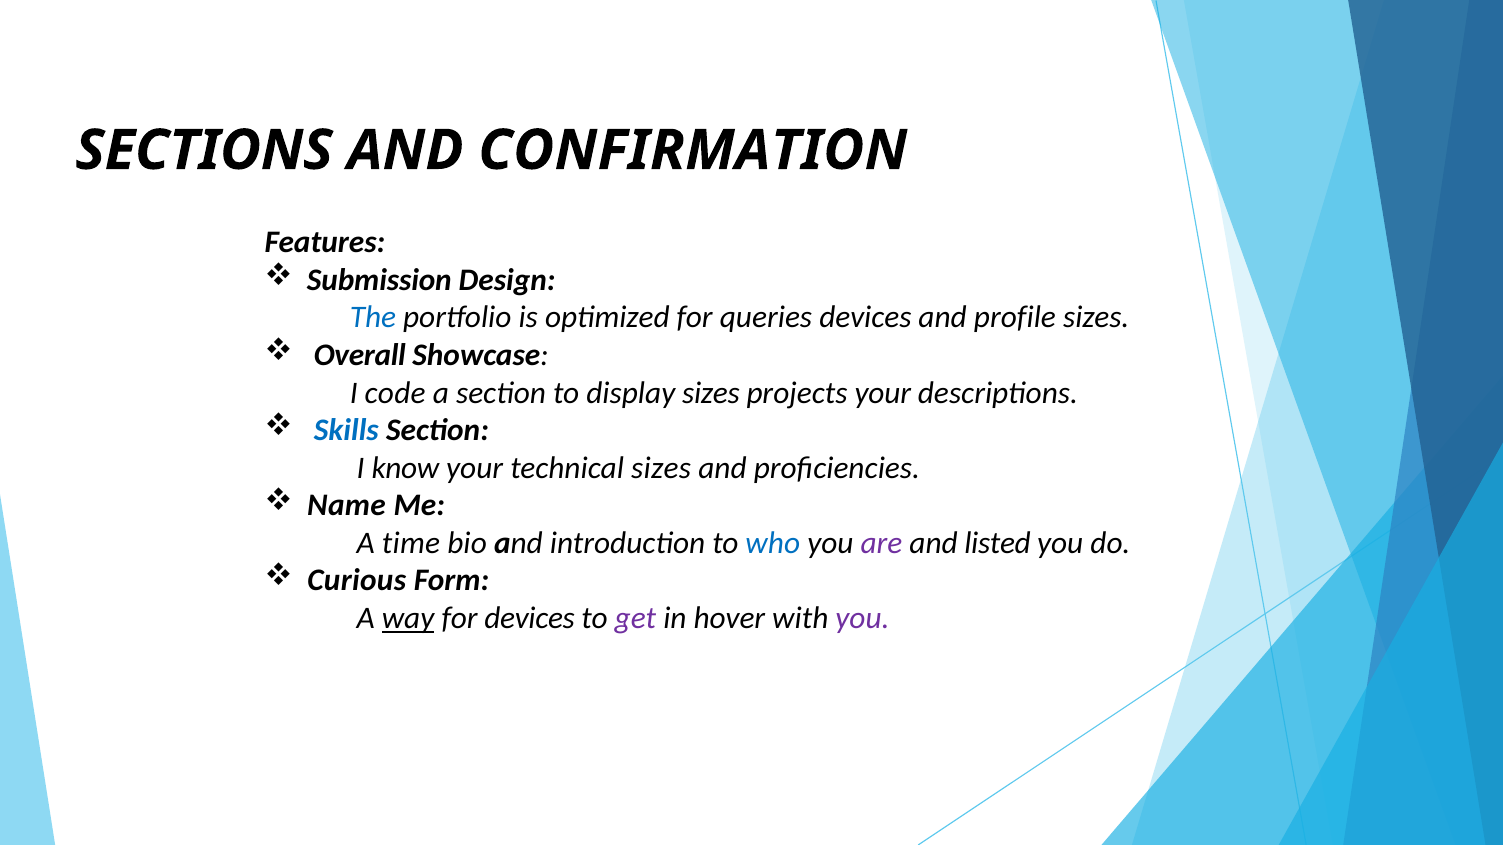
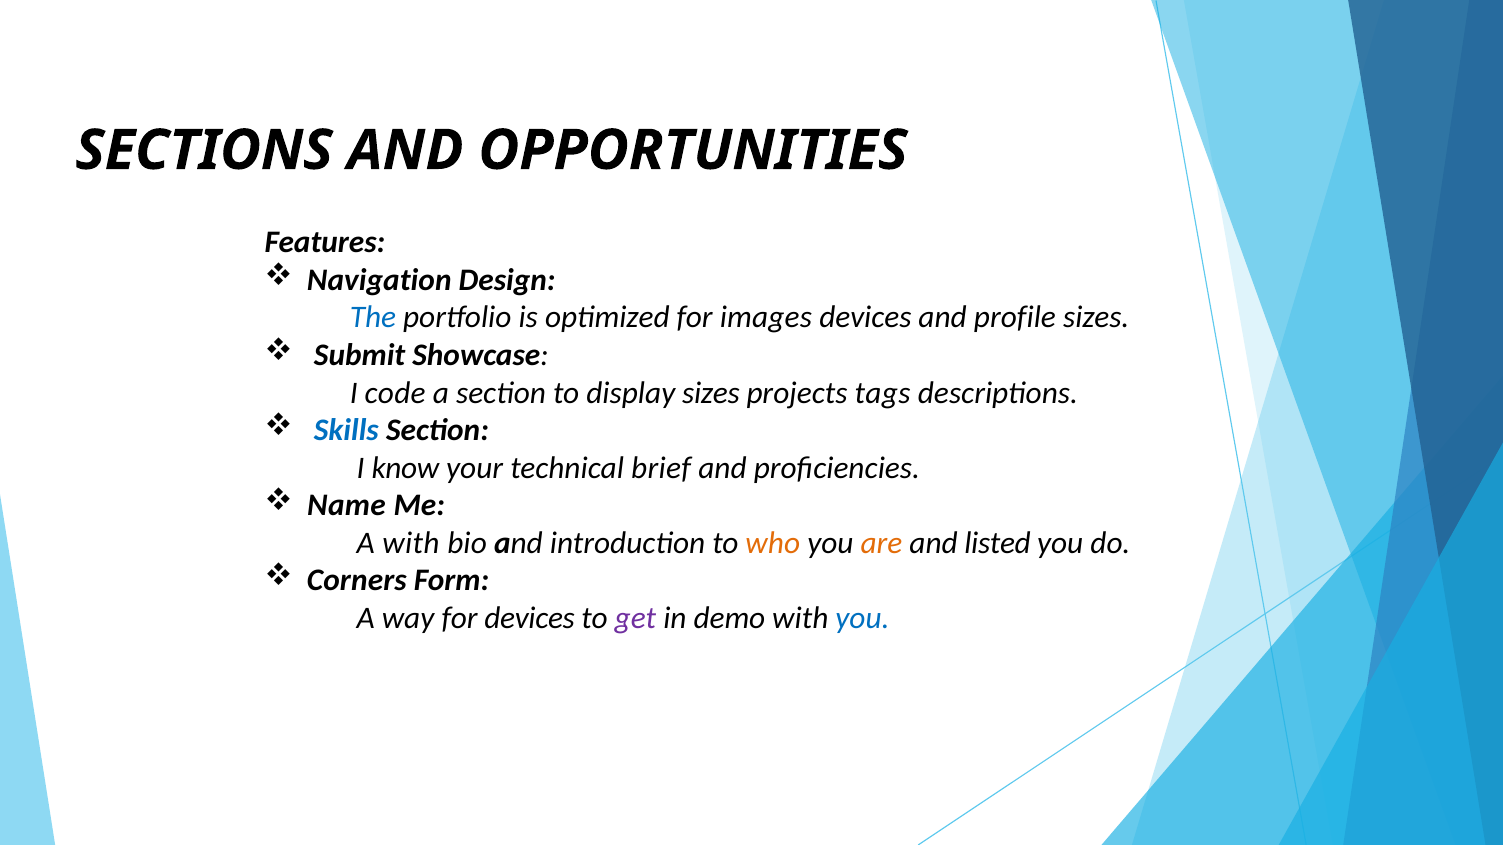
CONFIRMATION: CONFIRMATION -> OPPORTUNITIES
Submission: Submission -> Navigation
queries: queries -> images
Overall: Overall -> Submit
projects your: your -> tags
technical sizes: sizes -> brief
A time: time -> with
who colour: blue -> orange
are colour: purple -> orange
Curious: Curious -> Corners
way underline: present -> none
hover: hover -> demo
you at (863, 618) colour: purple -> blue
